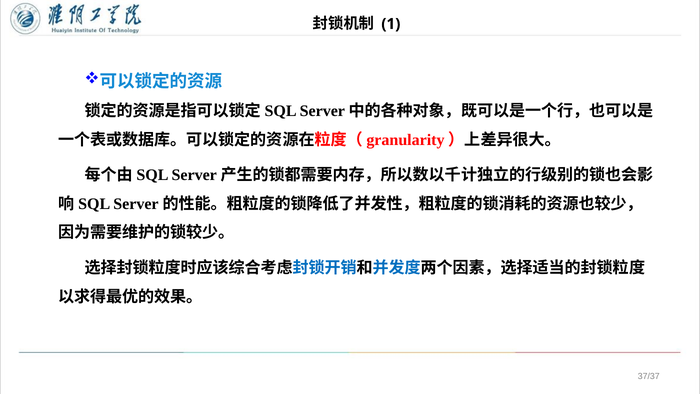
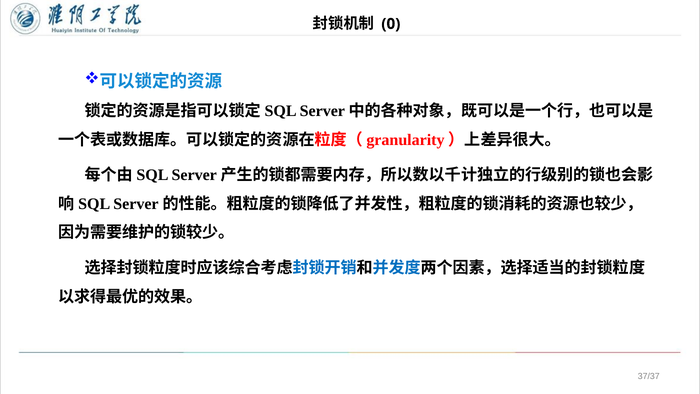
1: 1 -> 0
